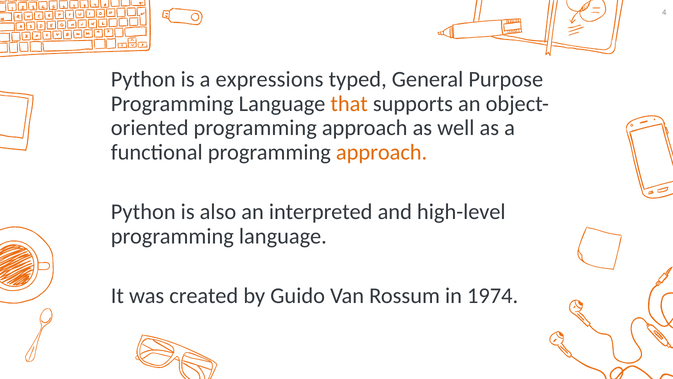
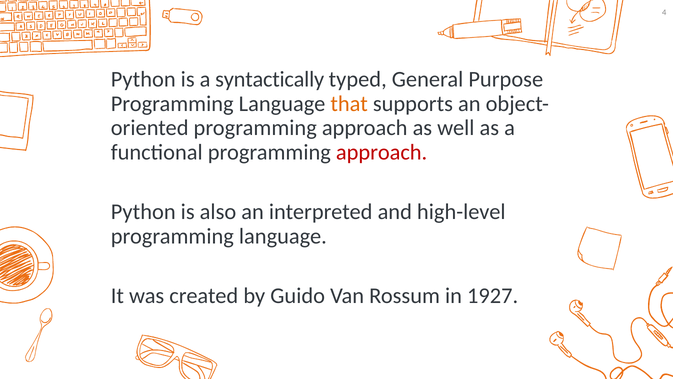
expressions: expressions -> syntactically
approach at (382, 152) colour: orange -> red
1974: 1974 -> 1927
